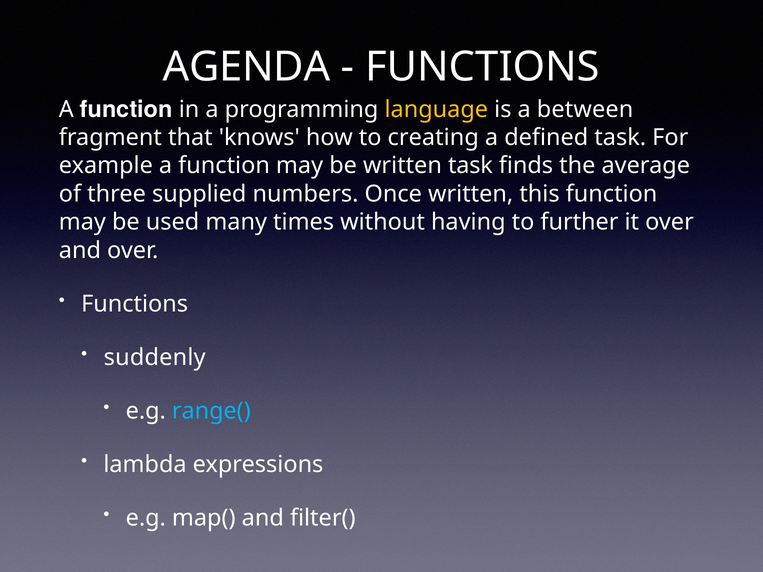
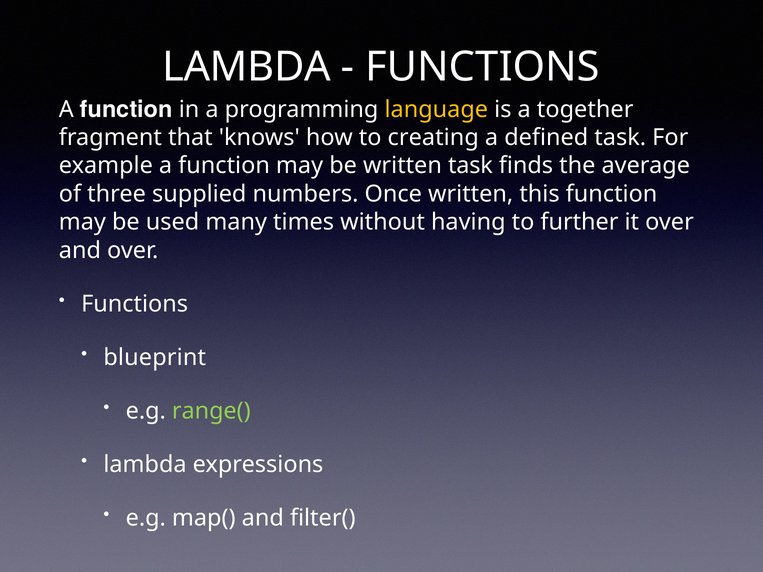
AGENDA at (247, 67): AGENDA -> LAMBDA
between: between -> together
suddenly: suddenly -> blueprint
range( colour: light blue -> light green
